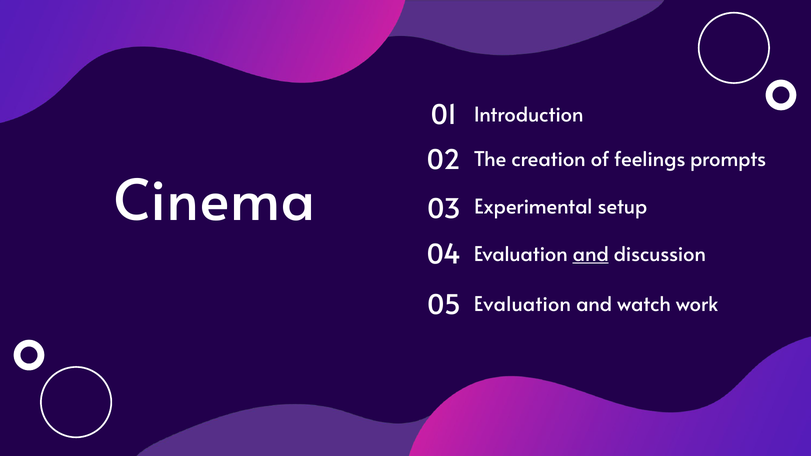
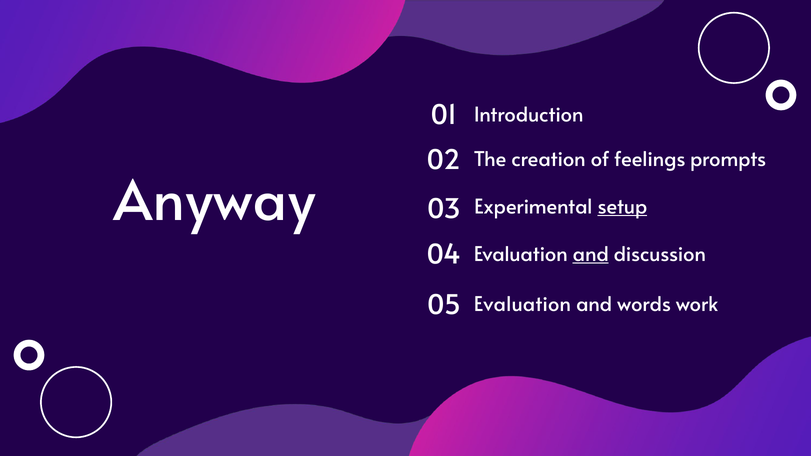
Cinema: Cinema -> Anyway
setup underline: none -> present
watch: watch -> words
